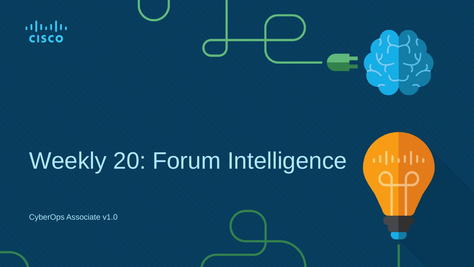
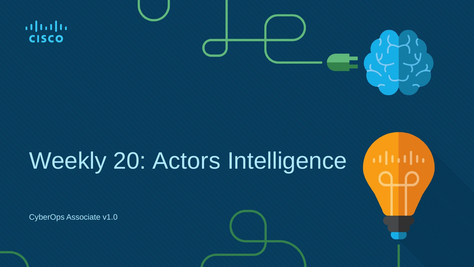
Forum: Forum -> Actors
